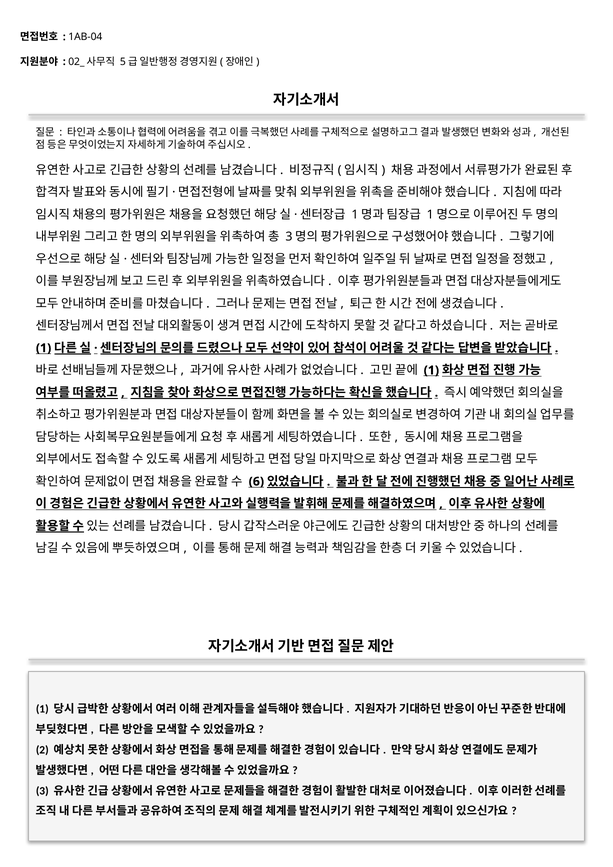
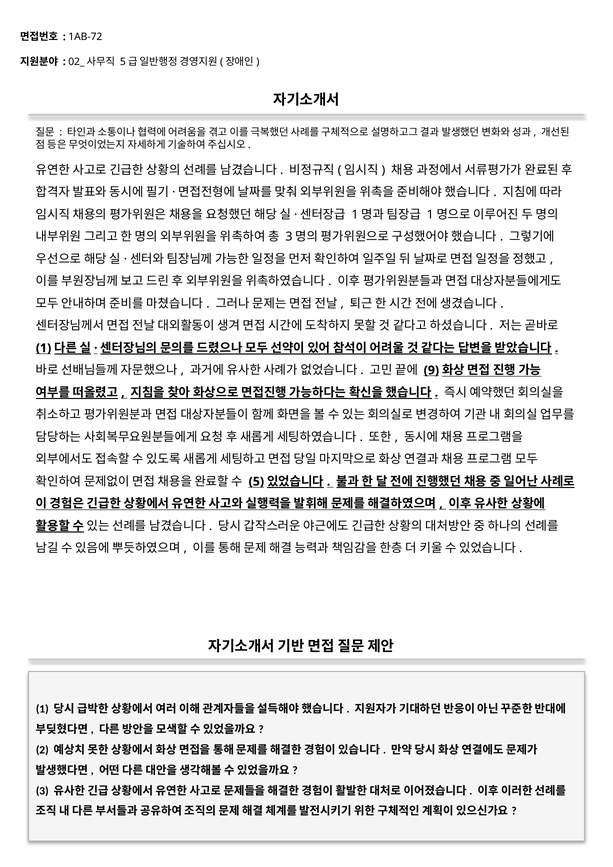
1AB-04: 1AB-04 -> 1AB-72
1 at (431, 370): 1 -> 9
6: 6 -> 5
